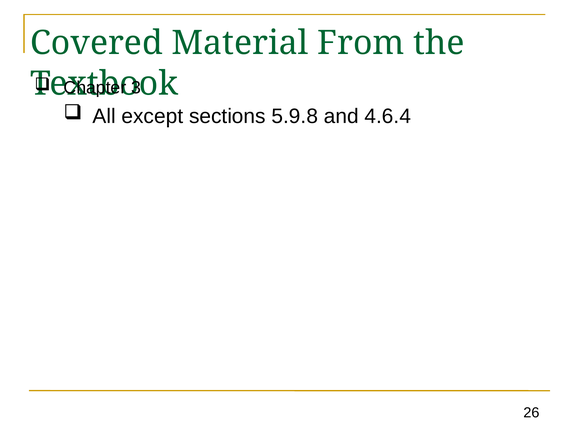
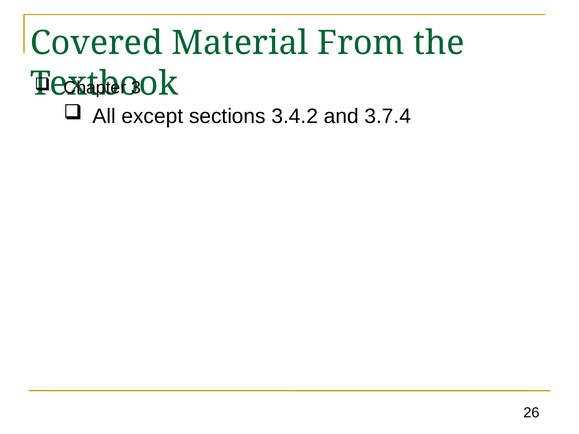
5.9.8: 5.9.8 -> 3.4.2
4.6.4: 4.6.4 -> 3.7.4
